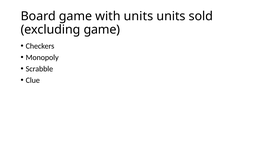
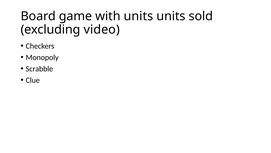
excluding game: game -> video
